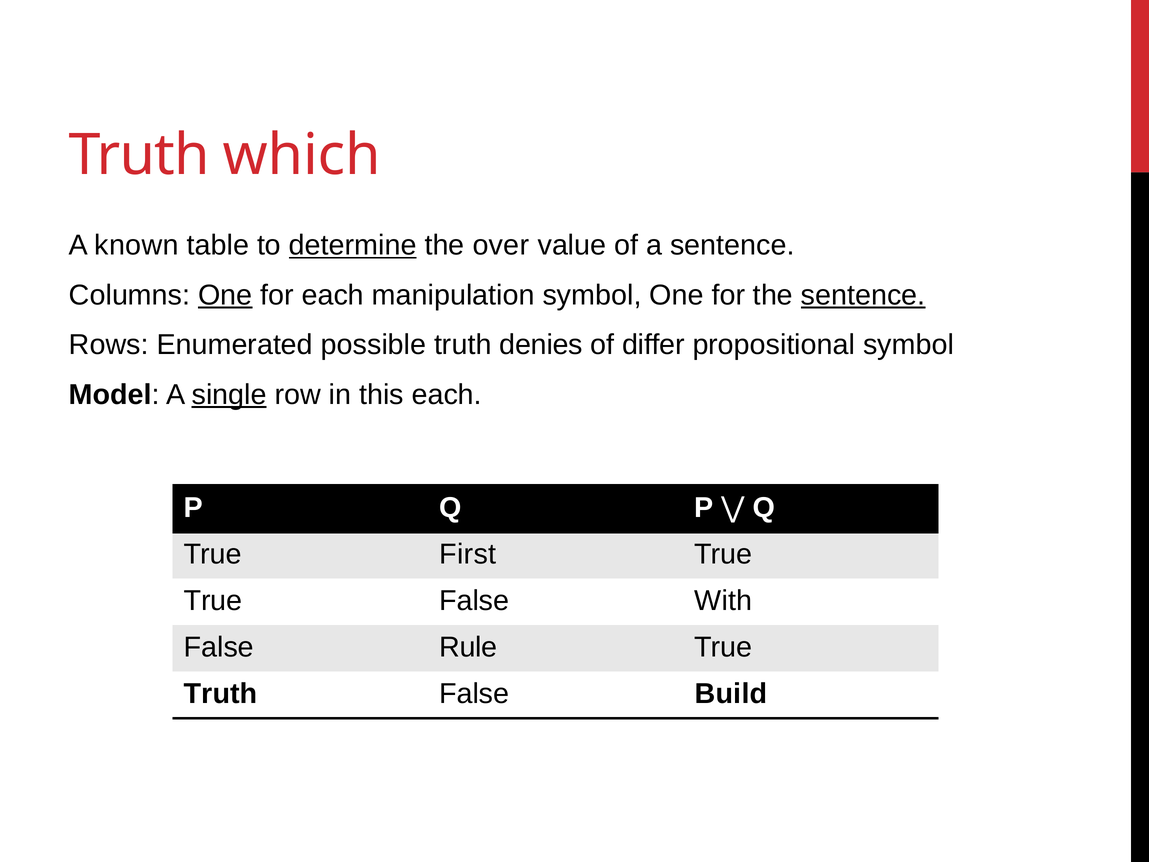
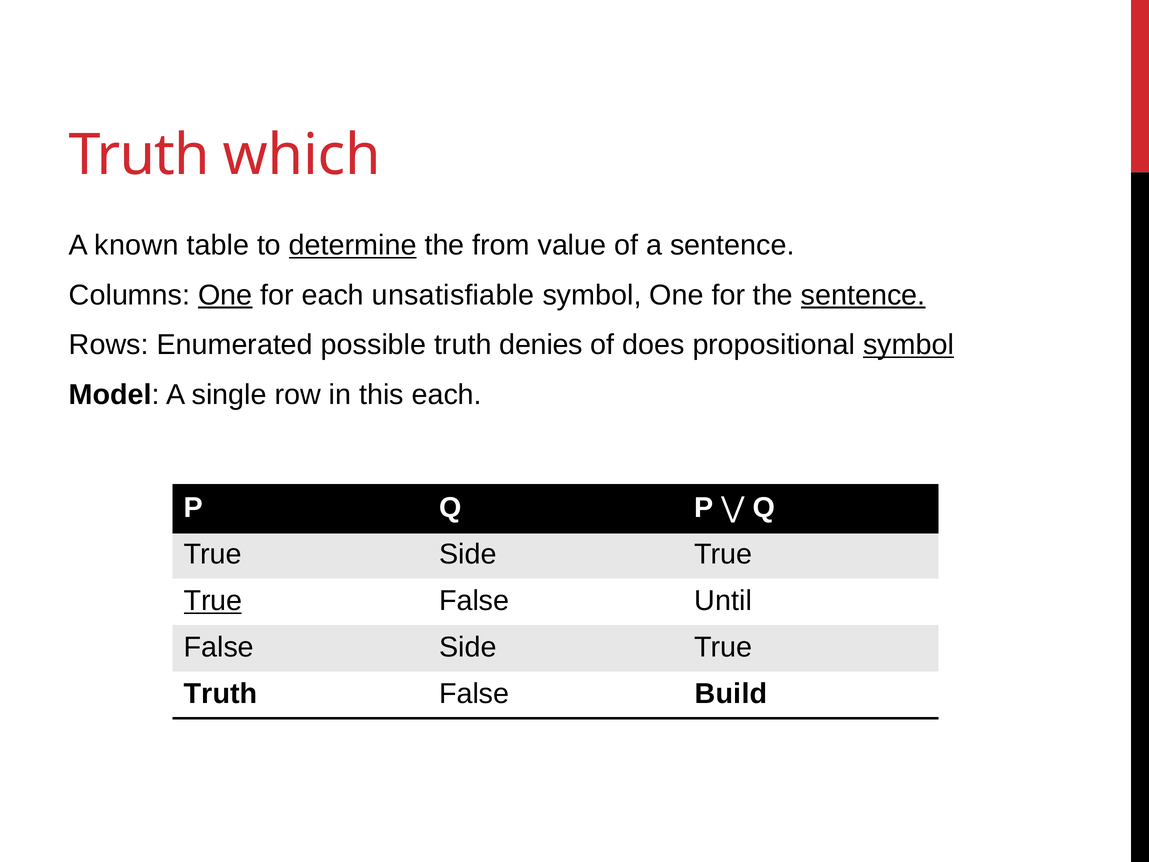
over: over -> from
manipulation: manipulation -> unsatisfiable
differ: differ -> does
symbol at (909, 345) underline: none -> present
single underline: present -> none
True First: First -> Side
True at (213, 601) underline: none -> present
With: With -> Until
False Rule: Rule -> Side
